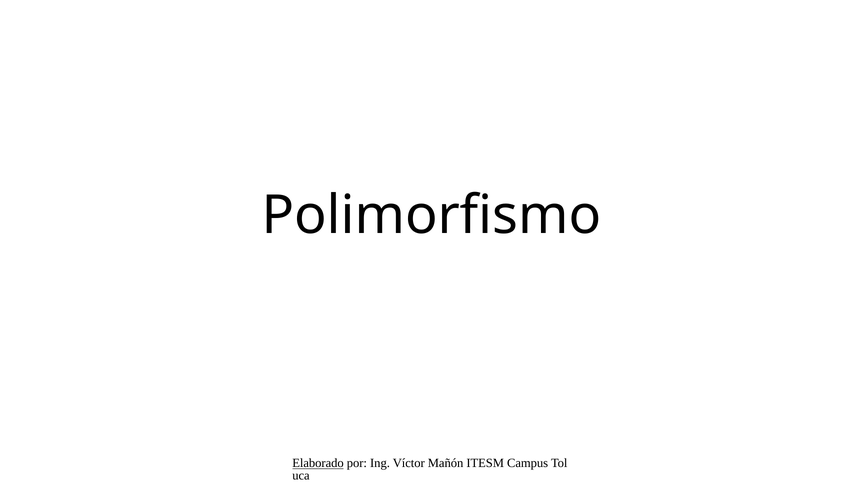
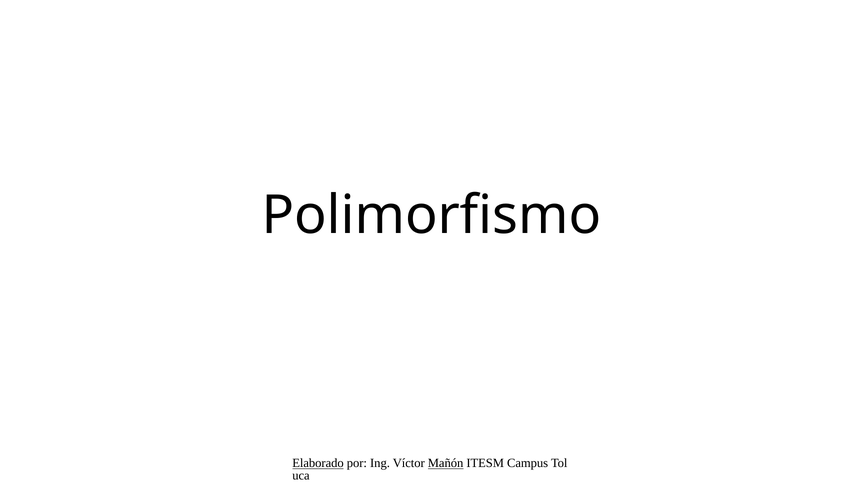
Mañón underline: none -> present
